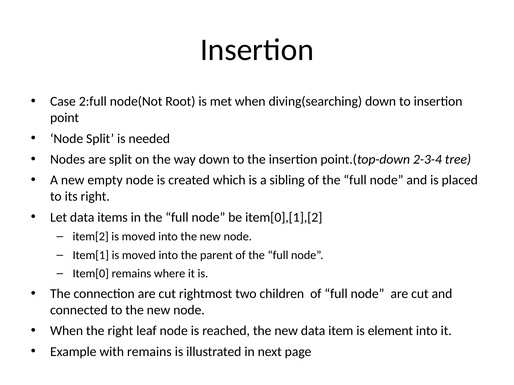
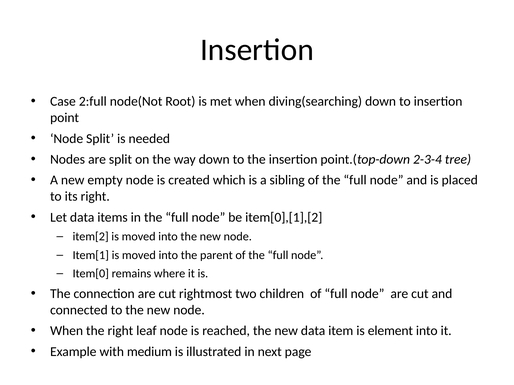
with remains: remains -> medium
